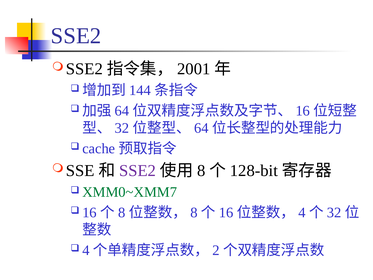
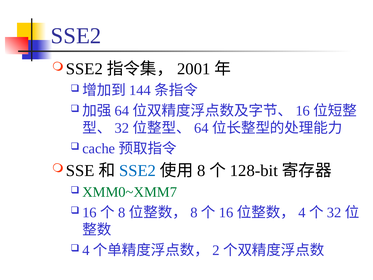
SSE2 at (138, 171) colour: purple -> blue
